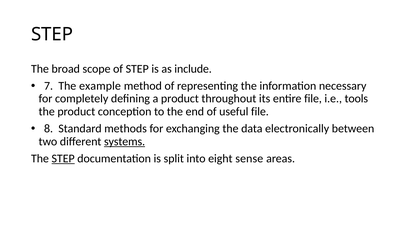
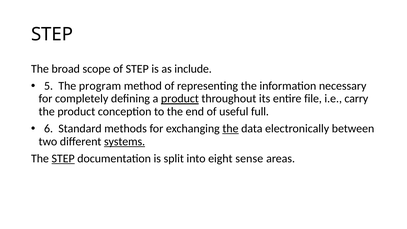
7: 7 -> 5
example: example -> program
product at (180, 99) underline: none -> present
tools: tools -> carry
useful file: file -> full
8: 8 -> 6
the at (230, 129) underline: none -> present
